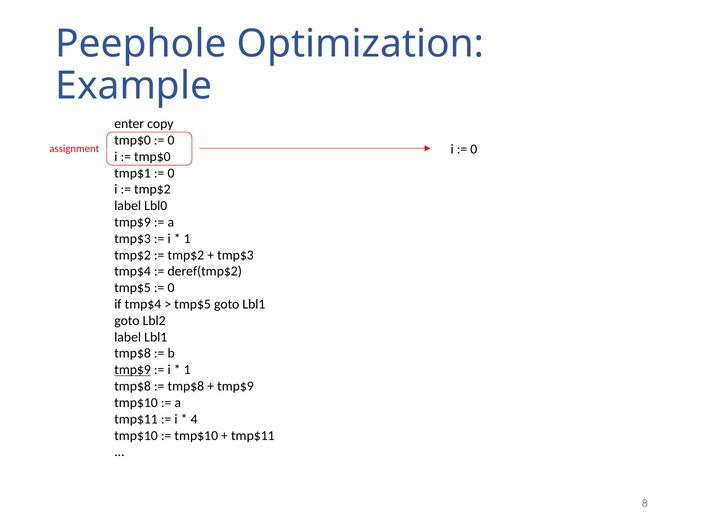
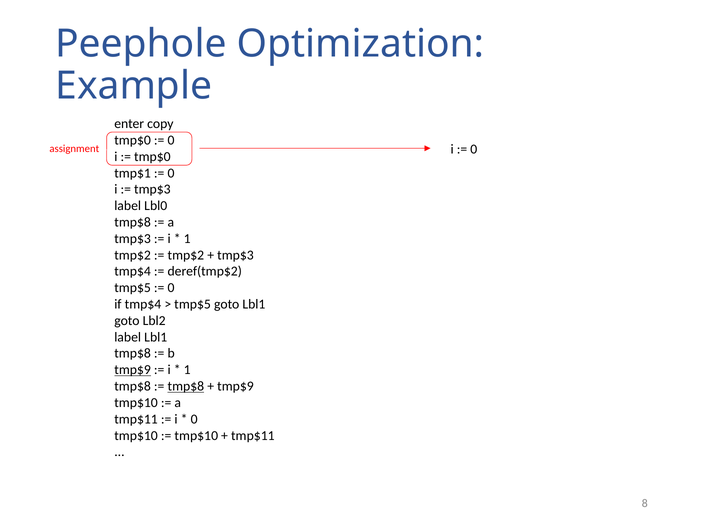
tmp$2 at (152, 190): tmp$2 -> tmp$3
tmp$9 at (133, 222): tmp$9 -> tmp$8
tmp$8 at (186, 386) underline: none -> present
4 at (194, 419): 4 -> 0
